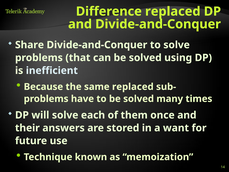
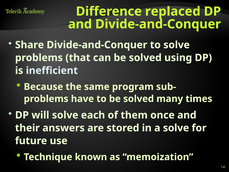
same replaced: replaced -> program
a want: want -> solve
